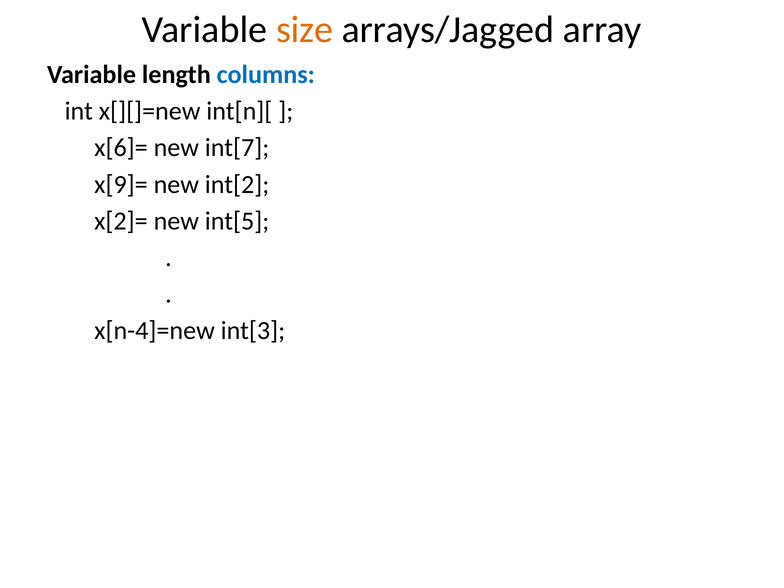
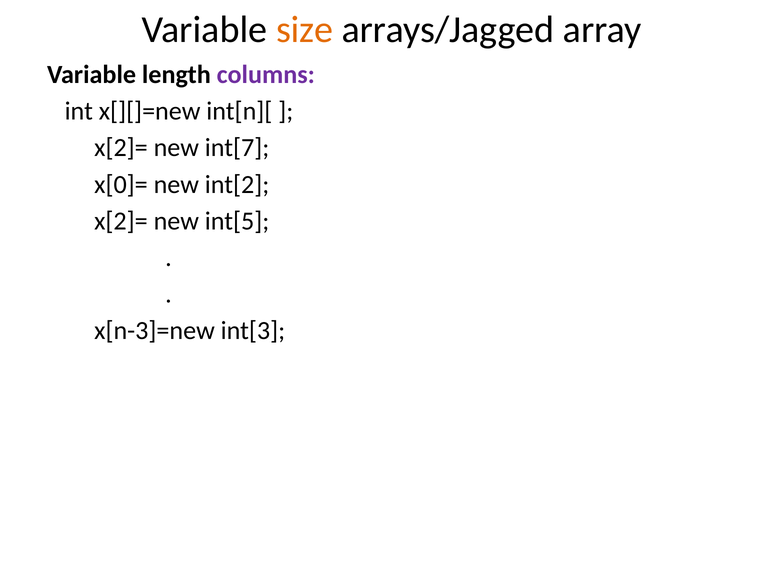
columns colour: blue -> purple
x[6]= at (121, 148): x[6]= -> x[2]=
x[9]=: x[9]= -> x[0]=
x[n-4]=new: x[n-4]=new -> x[n-3]=new
